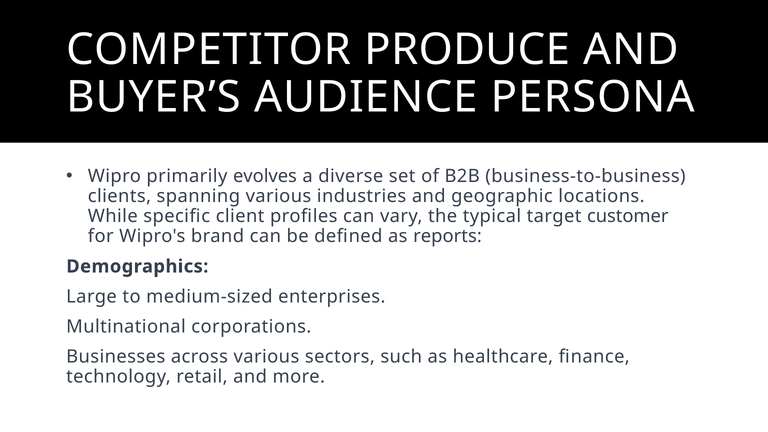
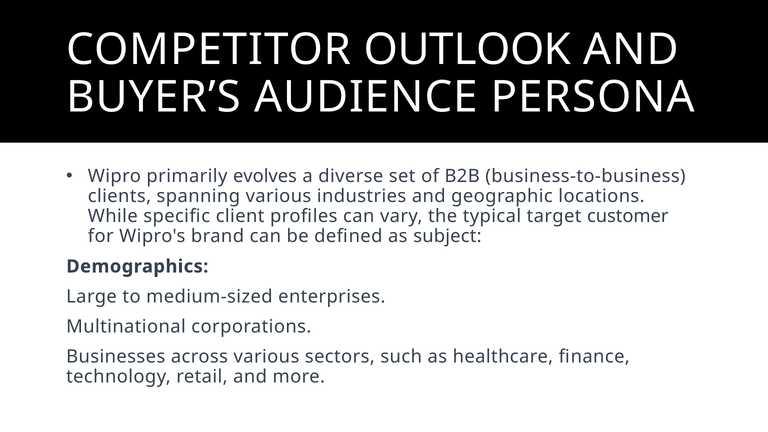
PRODUCE: PRODUCE -> OUTLOOK
reports: reports -> subject
